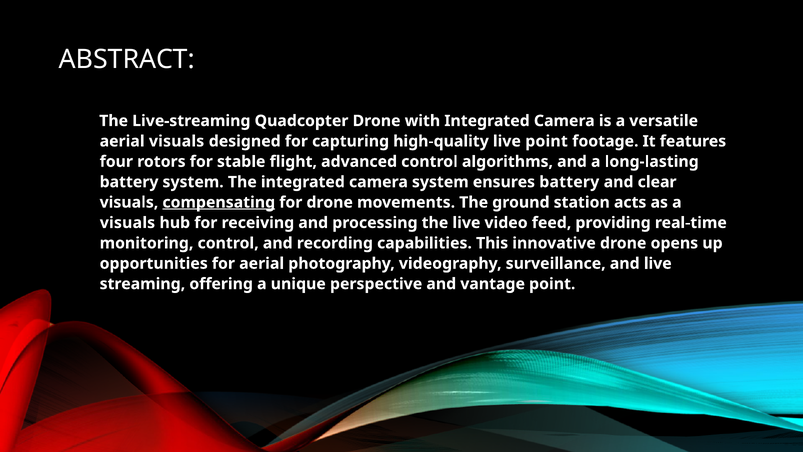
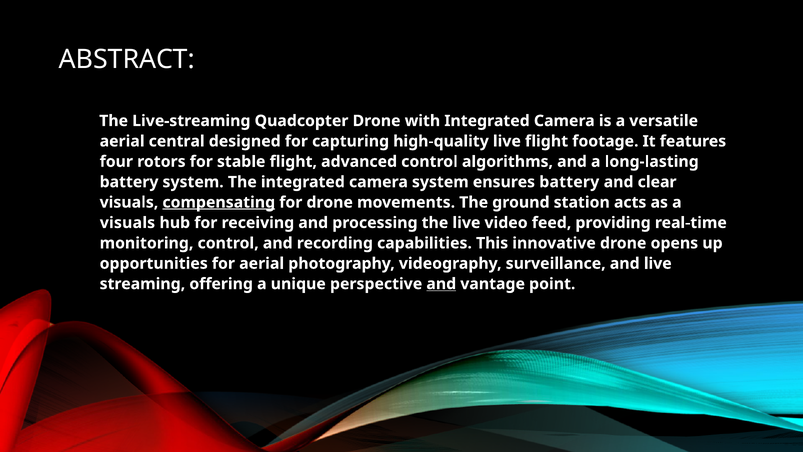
aerial visuals: visuals -> central
live point: point -> flight
and at (441, 284) underline: none -> present
